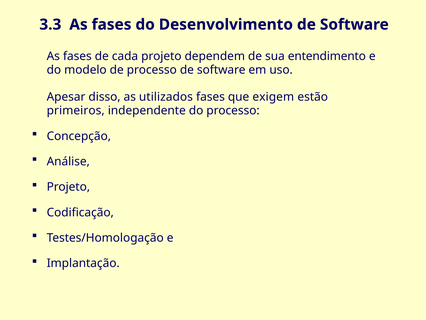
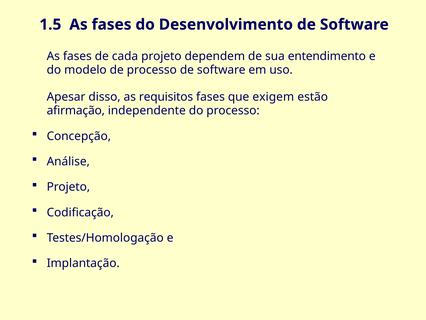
3.3: 3.3 -> 1.5
utilizados: utilizados -> requisitos
primeiros: primeiros -> afirmação
